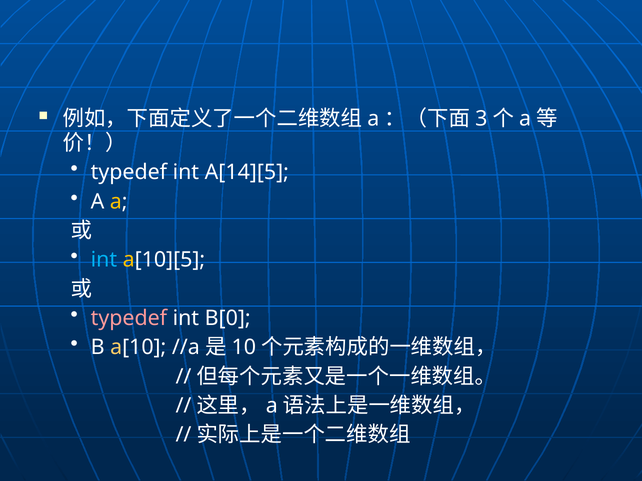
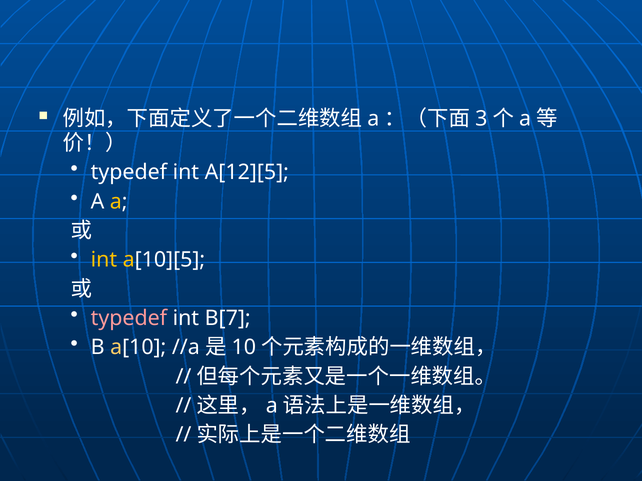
A[14][5: A[14][5 -> A[12][5
int at (104, 260) colour: light blue -> yellow
B[0: B[0 -> B[7
